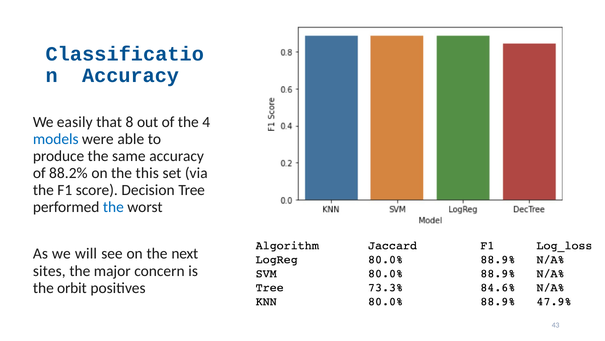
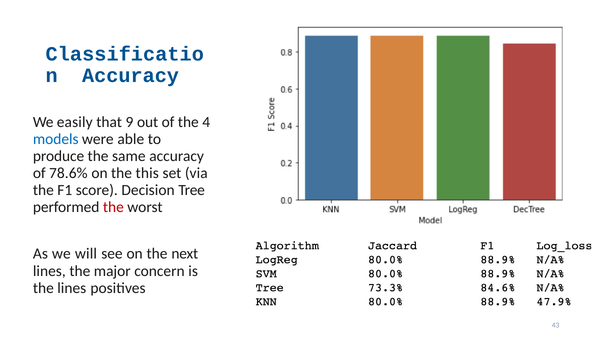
8: 8 -> 9
88.2%: 88.2% -> 78.6%
the at (113, 207) colour: blue -> red
sites at (49, 270): sites -> lines
the orbit: orbit -> lines
